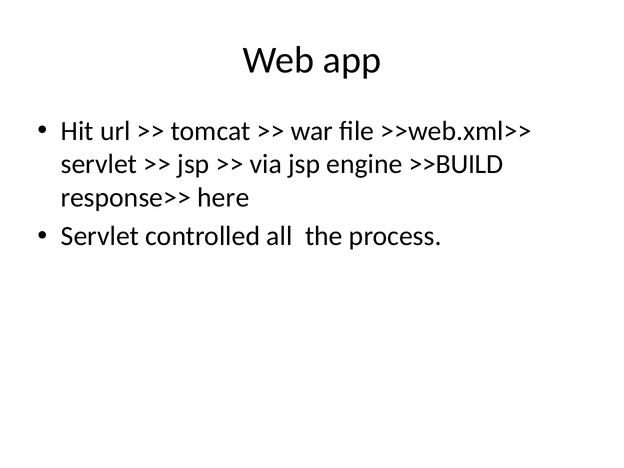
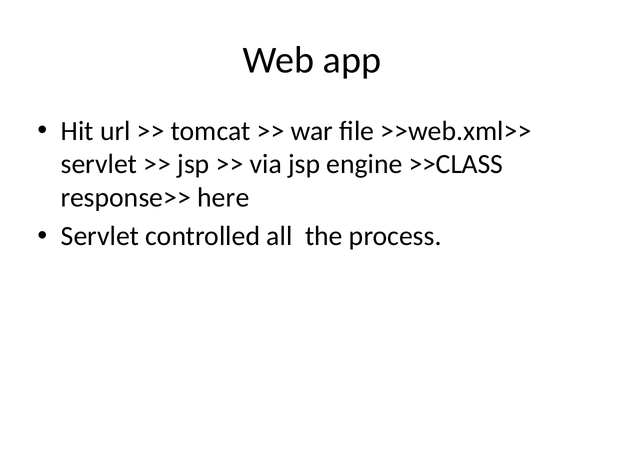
>>BUILD: >>BUILD -> >>CLASS
